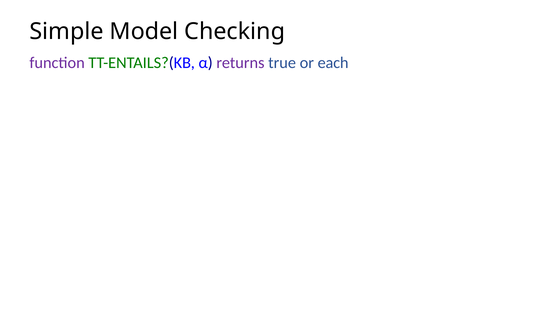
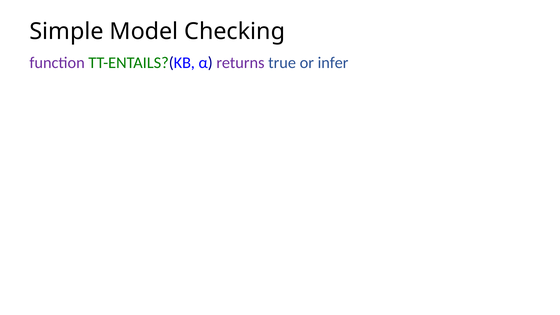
each: each -> infer
